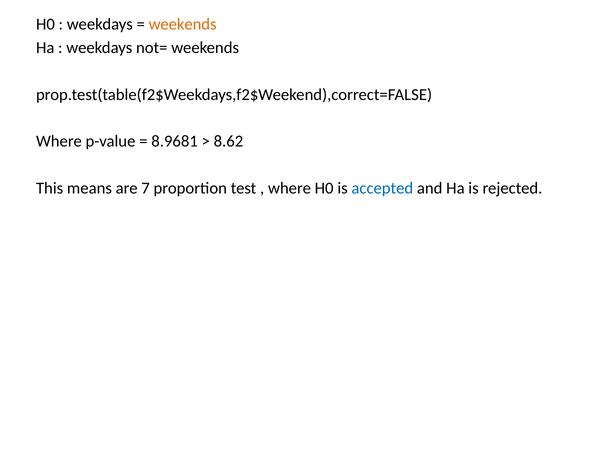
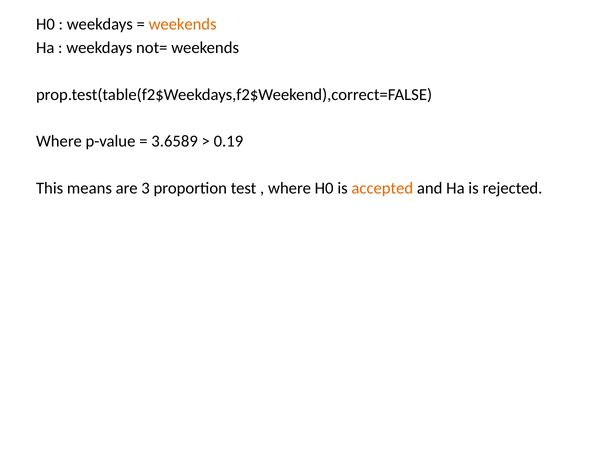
8.9681: 8.9681 -> 3.6589
8.62: 8.62 -> 0.19
7: 7 -> 3
accepted colour: blue -> orange
